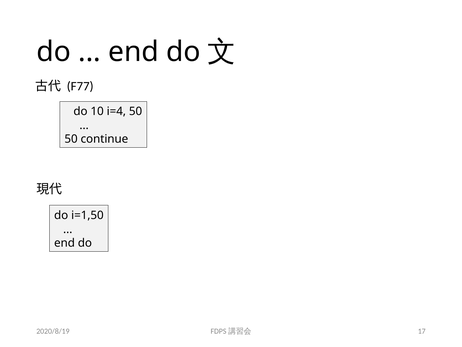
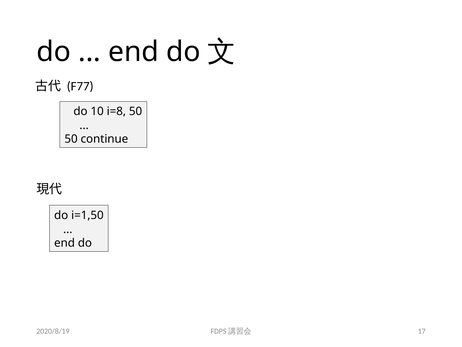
i=4: i=4 -> i=8
